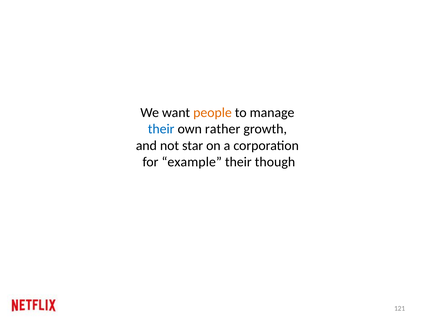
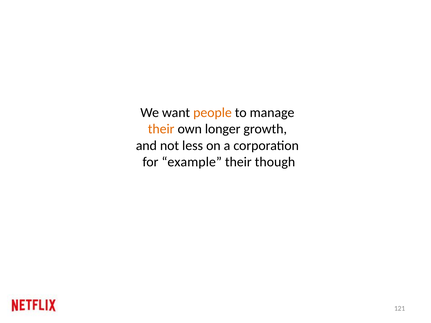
their at (161, 129) colour: blue -> orange
rather: rather -> longer
star: star -> less
